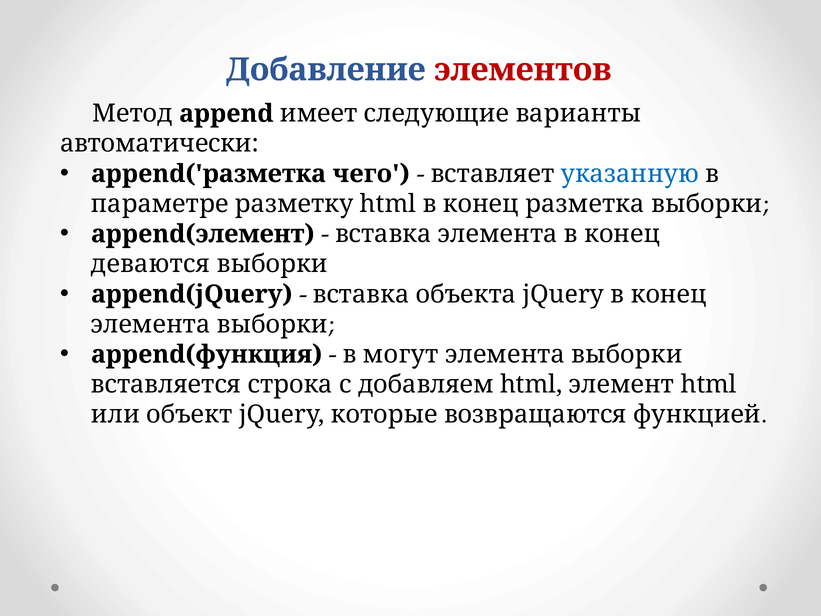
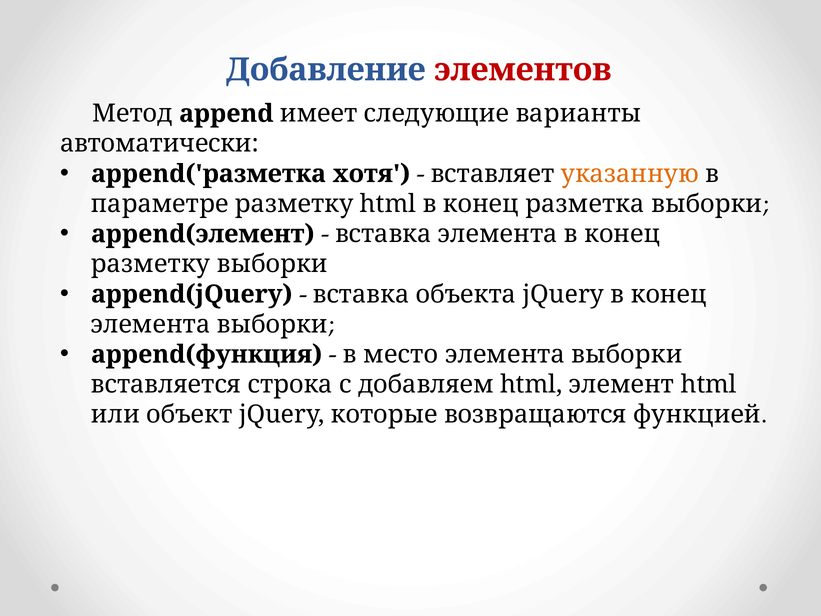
чего: чего -> хотя
указанную colour: blue -> orange
деваются at (151, 264): деваются -> разметку
могут: могут -> место
